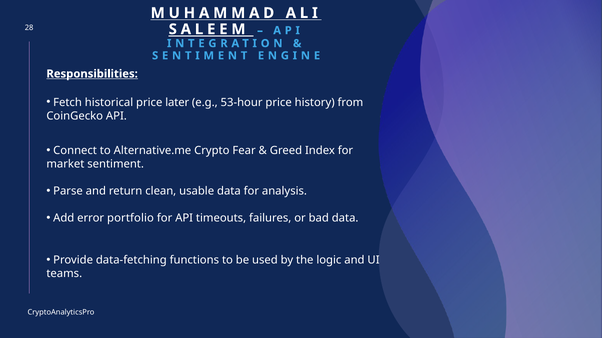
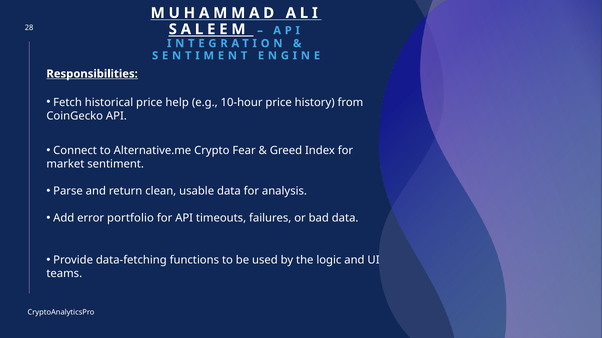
later: later -> help
53-hour: 53-hour -> 10-hour
